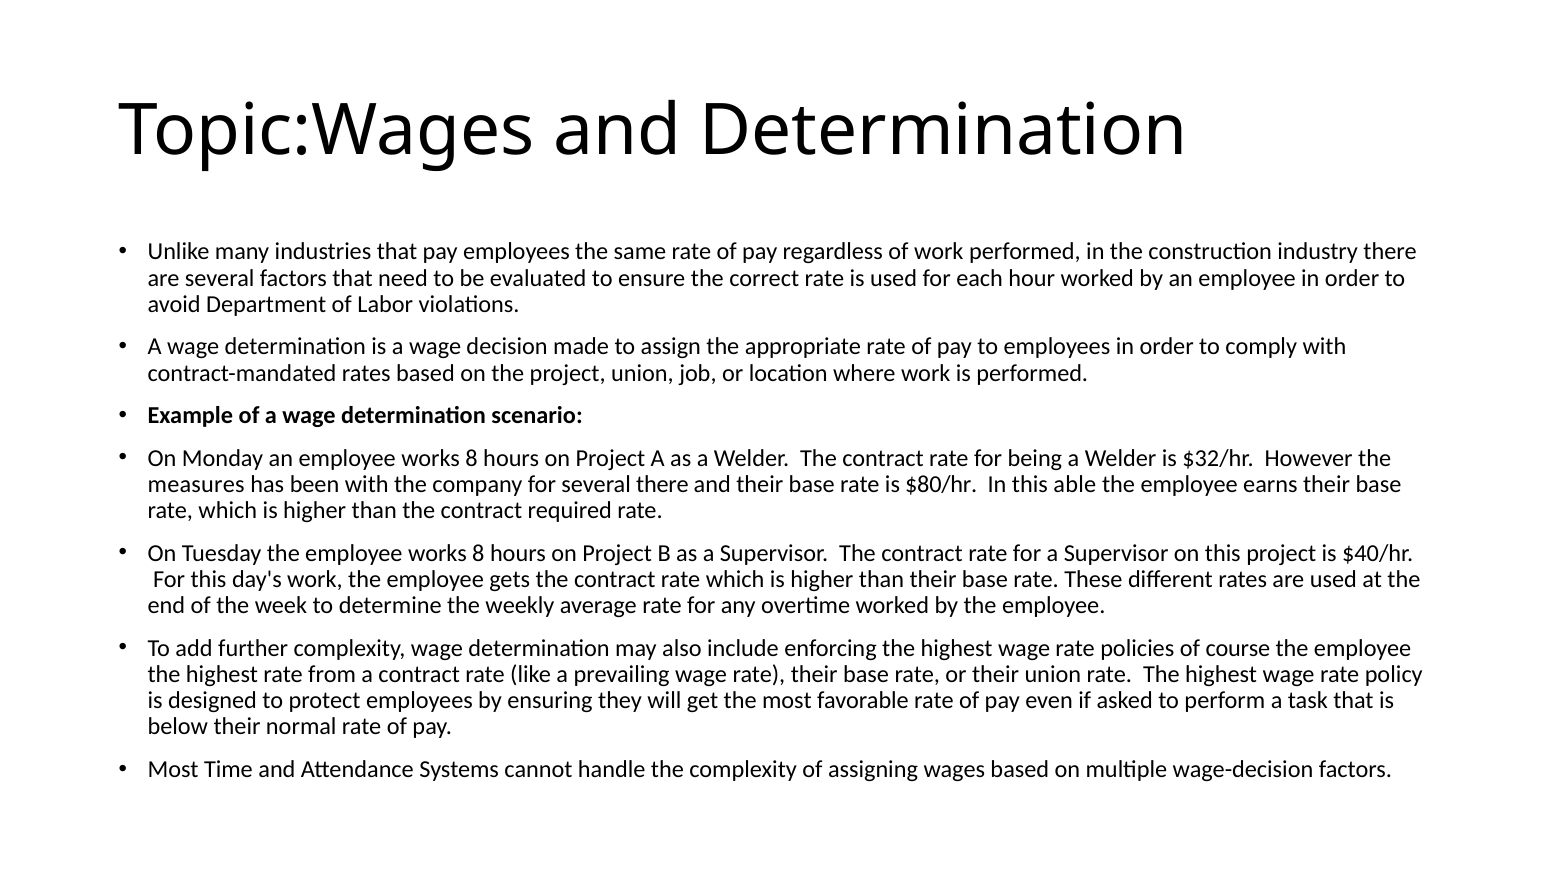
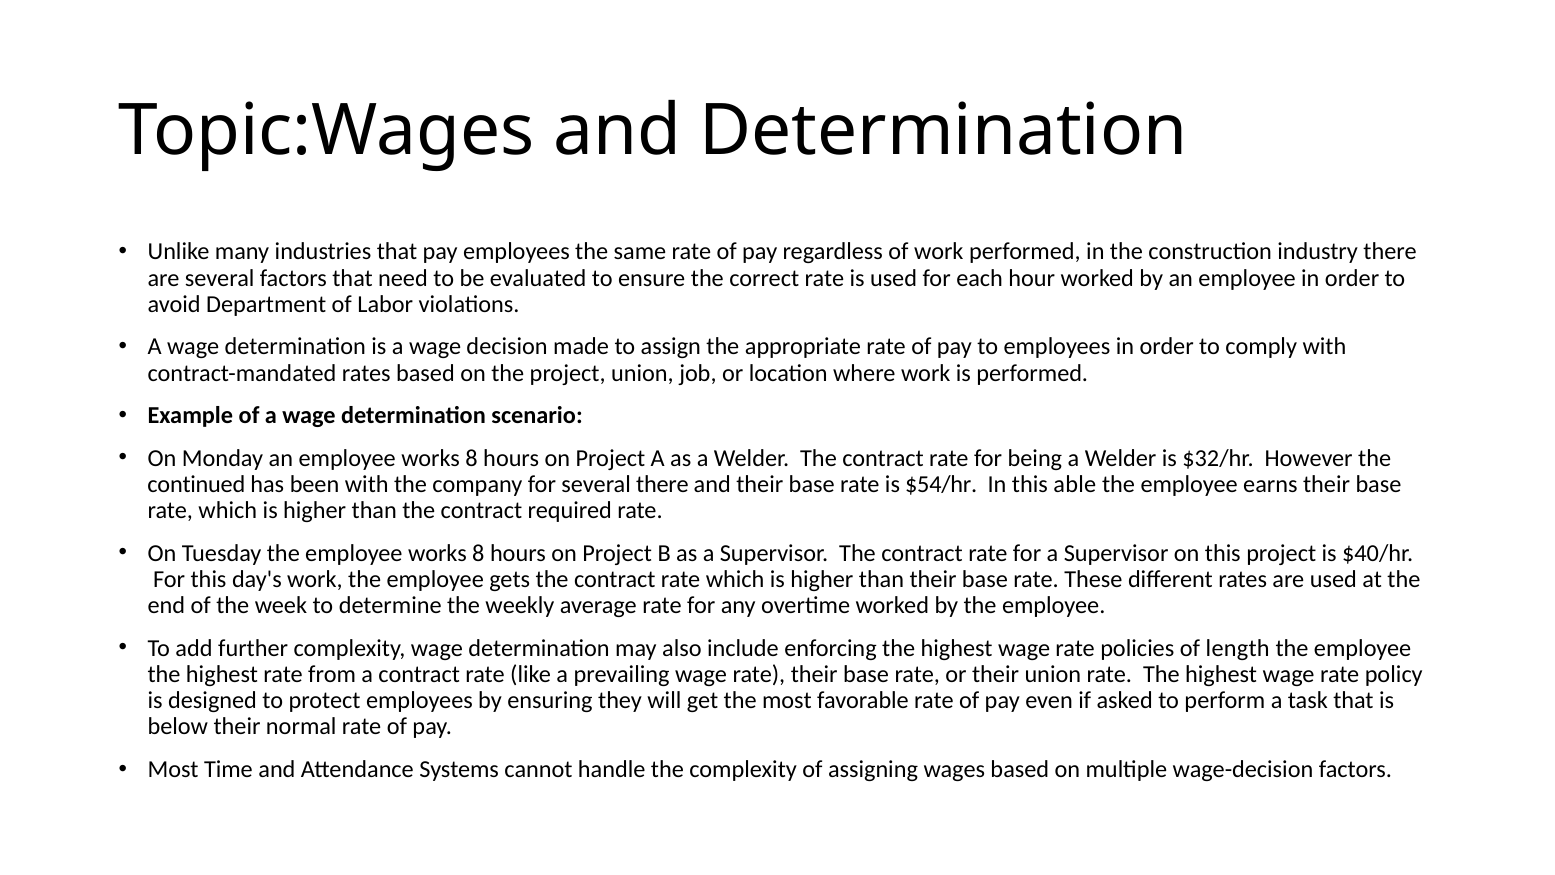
measures: measures -> continued
$80/hr: $80/hr -> $54/hr
course: course -> length
